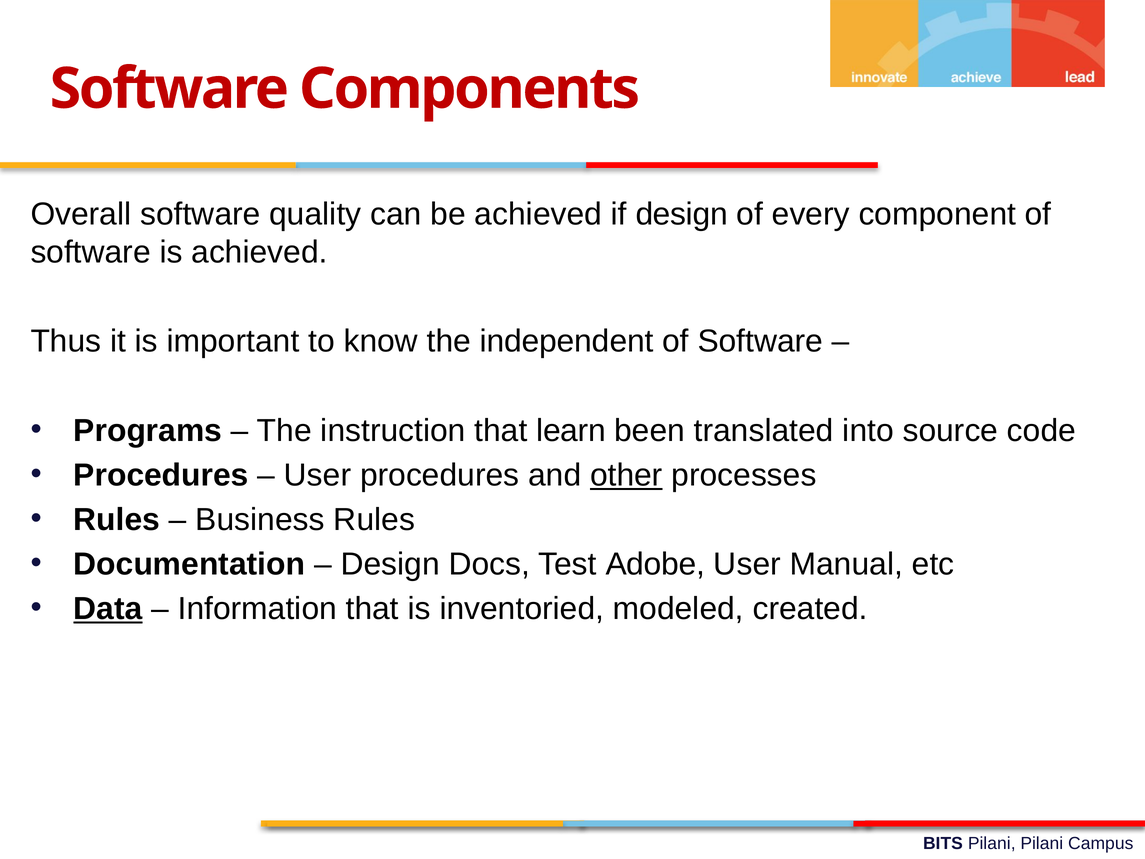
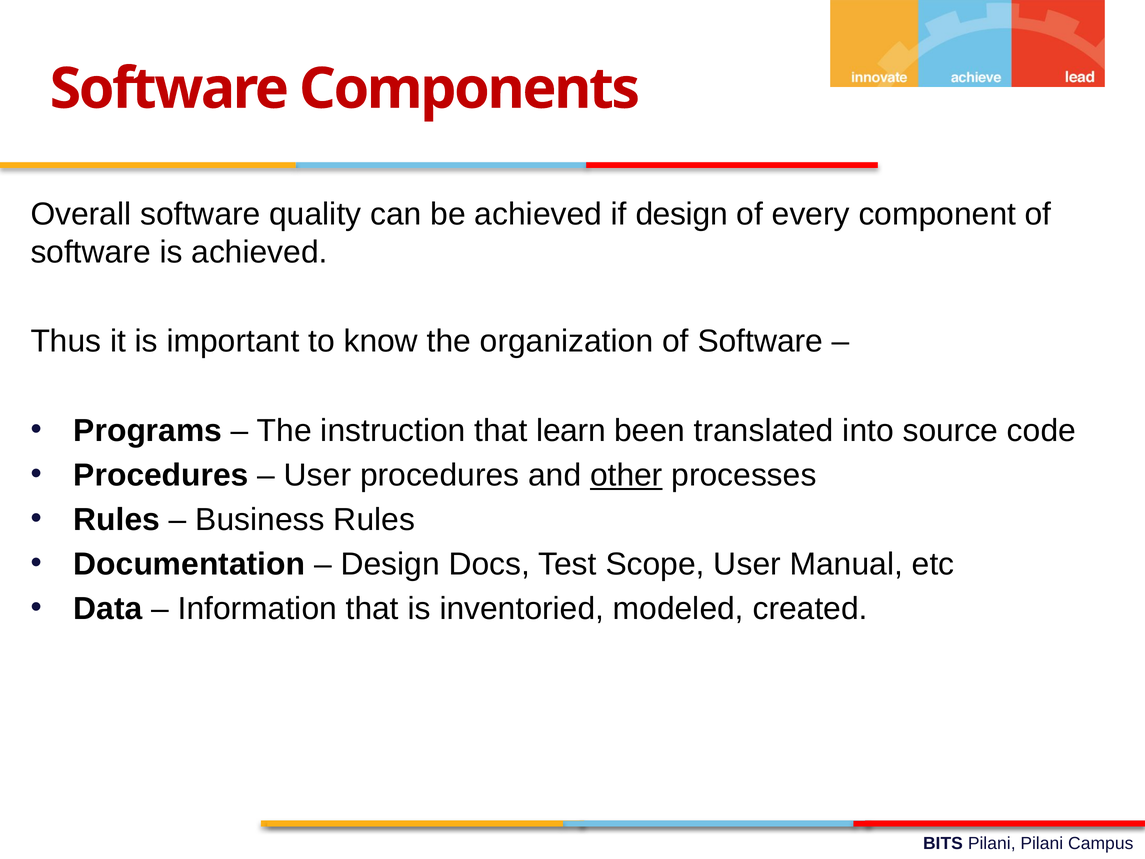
independent: independent -> organization
Adobe: Adobe -> Scope
Data underline: present -> none
